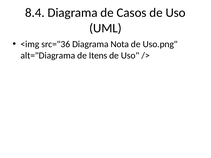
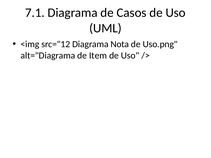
8.4: 8.4 -> 7.1
src="36: src="36 -> src="12
Itens: Itens -> Item
